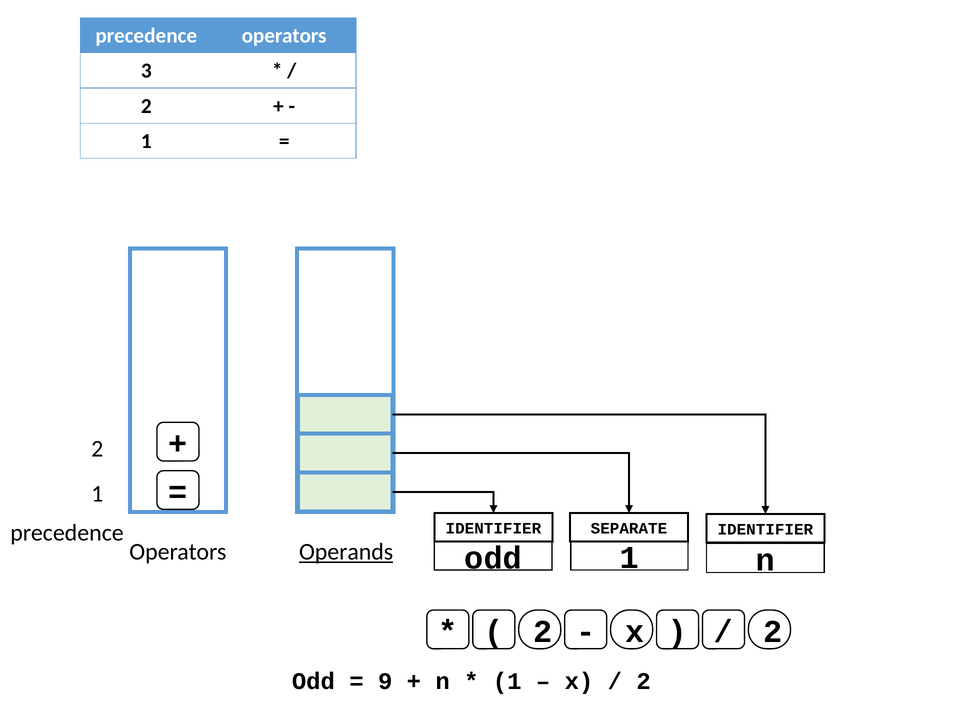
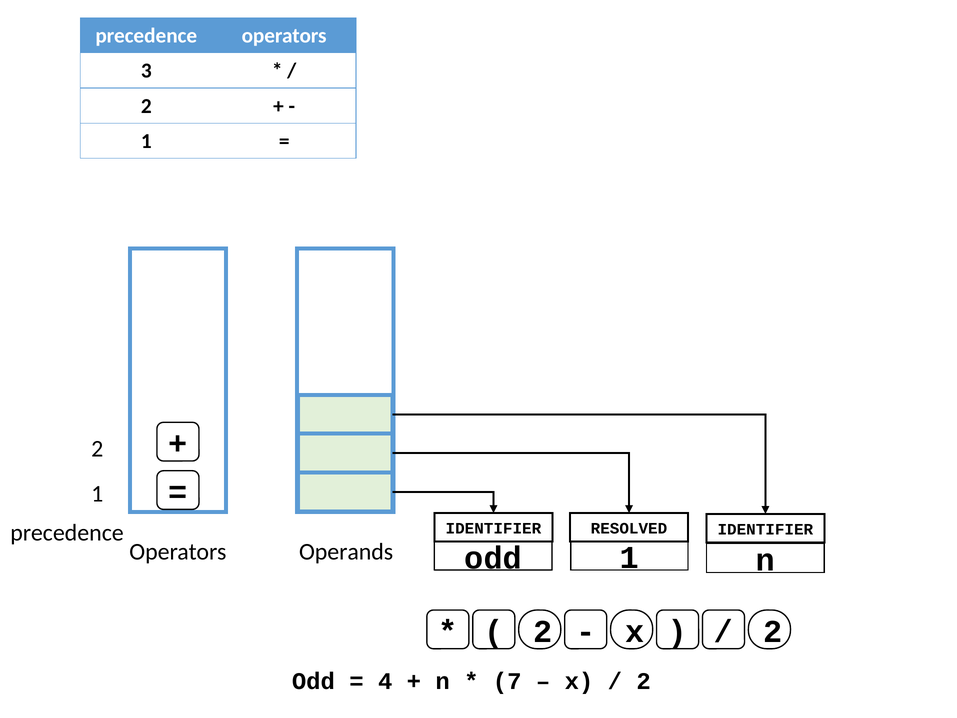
SEPARATE: SEPARATE -> RESOLVED
Operands underline: present -> none
9: 9 -> 4
1 at (507, 681): 1 -> 7
